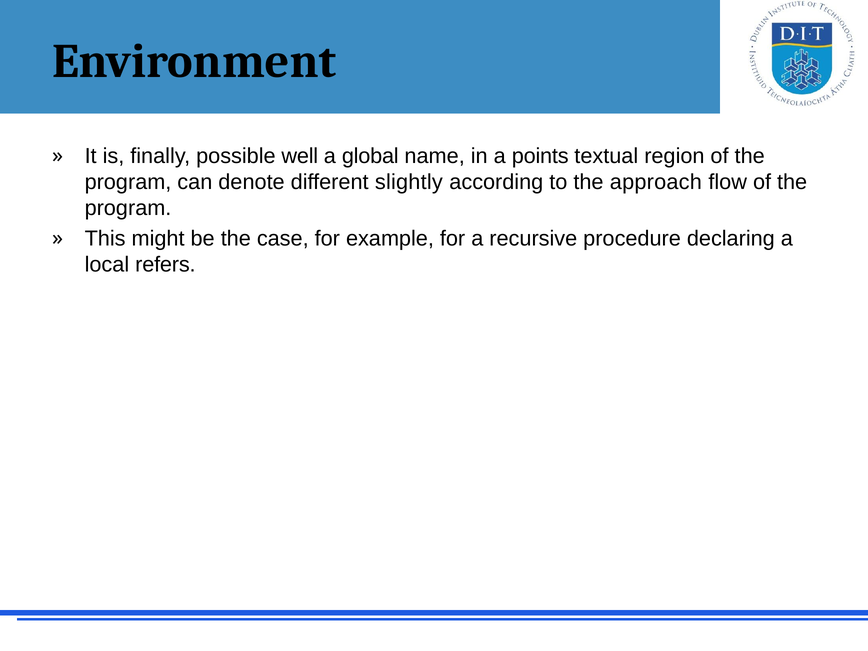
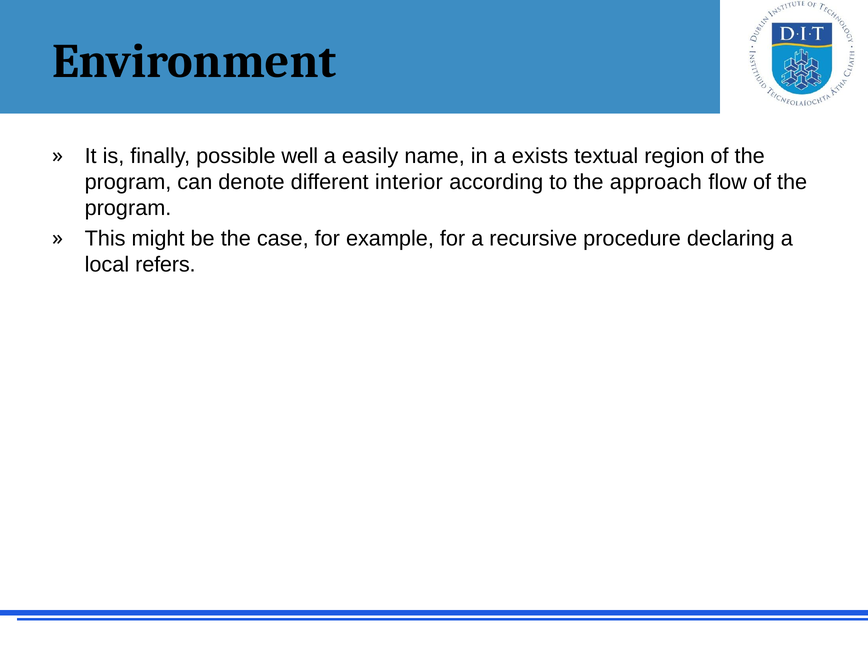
global: global -> easily
points: points -> exists
slightly: slightly -> interior
